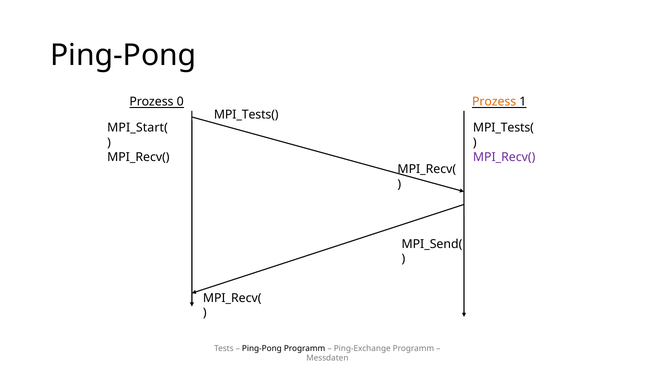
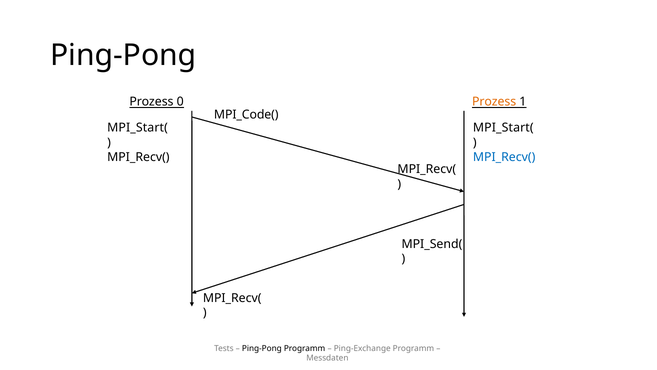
MPI_Tests( at (246, 115): MPI_Tests( -> MPI_Code(
MPI_Tests( at (503, 128): MPI_Tests( -> MPI_Start(
MPI_Recv( at (504, 157) colour: purple -> blue
